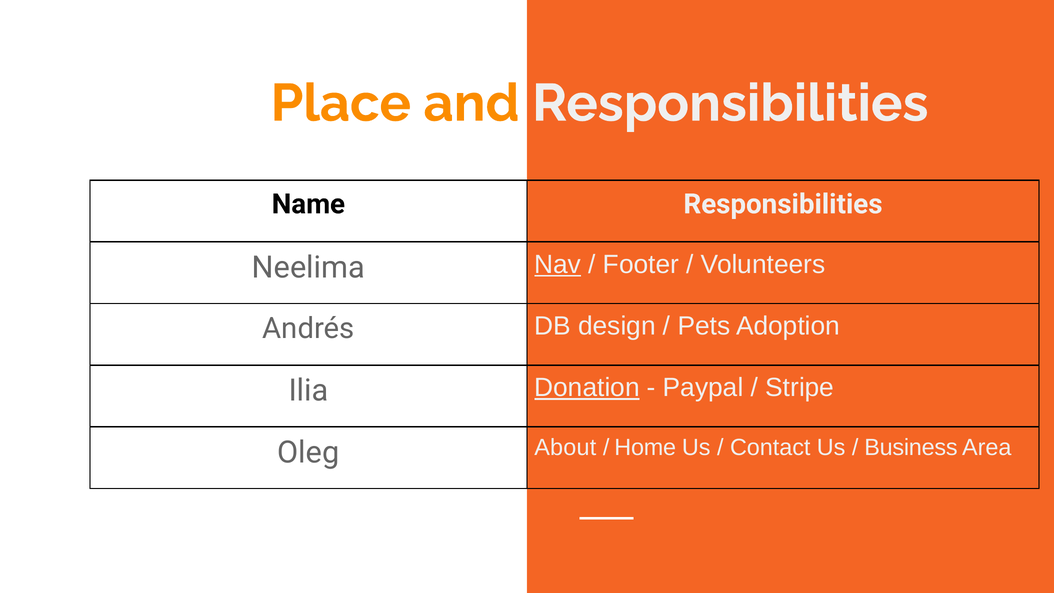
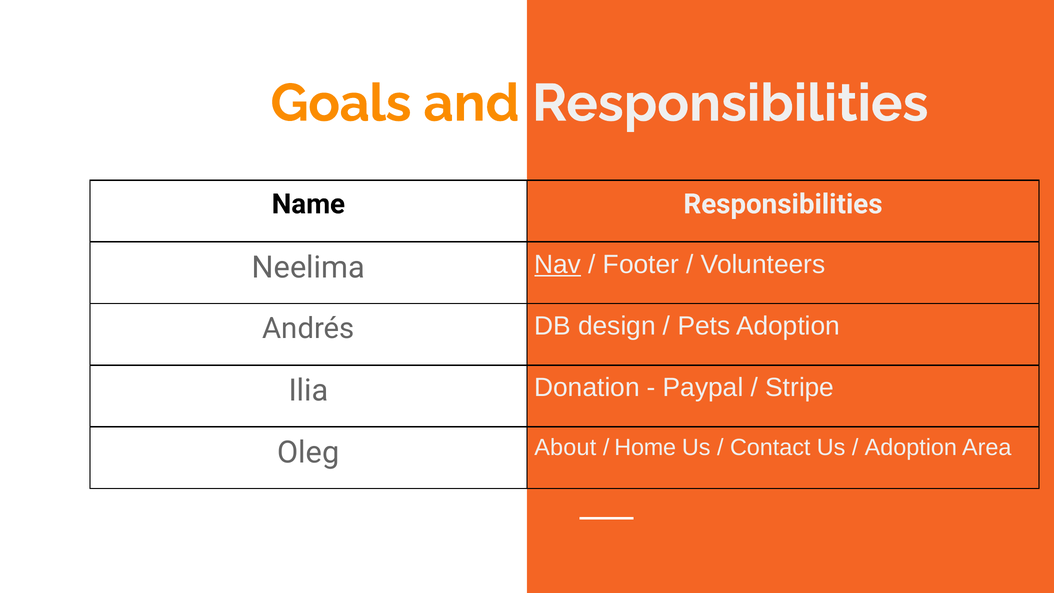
Place: Place -> Goals
Donation underline: present -> none
Business at (911, 447): Business -> Adoption
